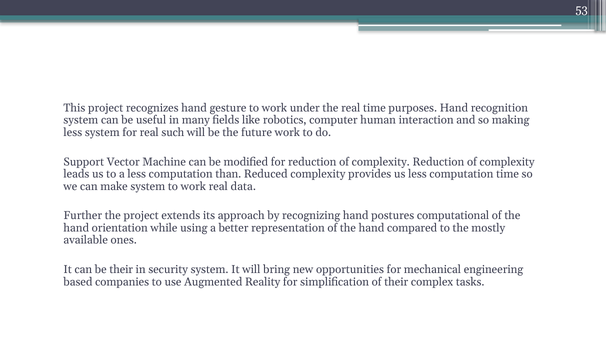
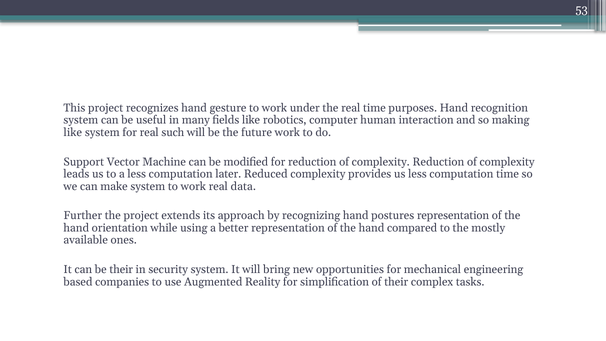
less at (73, 132): less -> like
than: than -> later
postures computational: computational -> representation
